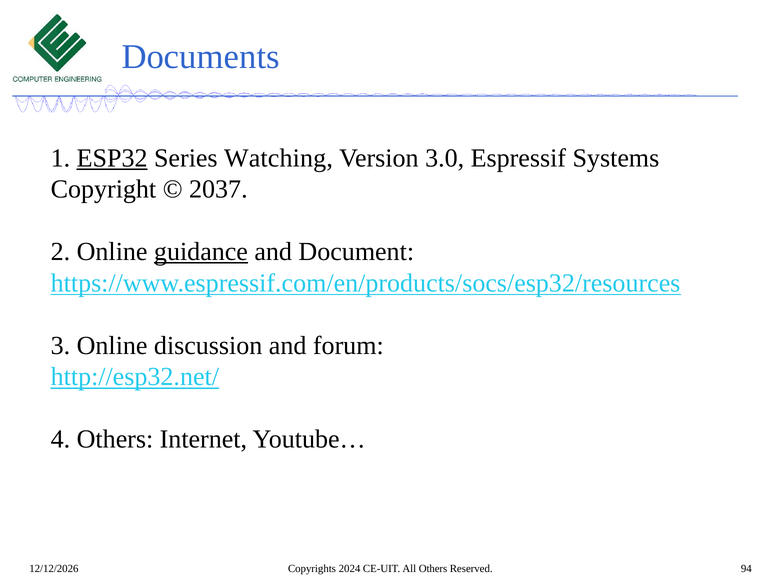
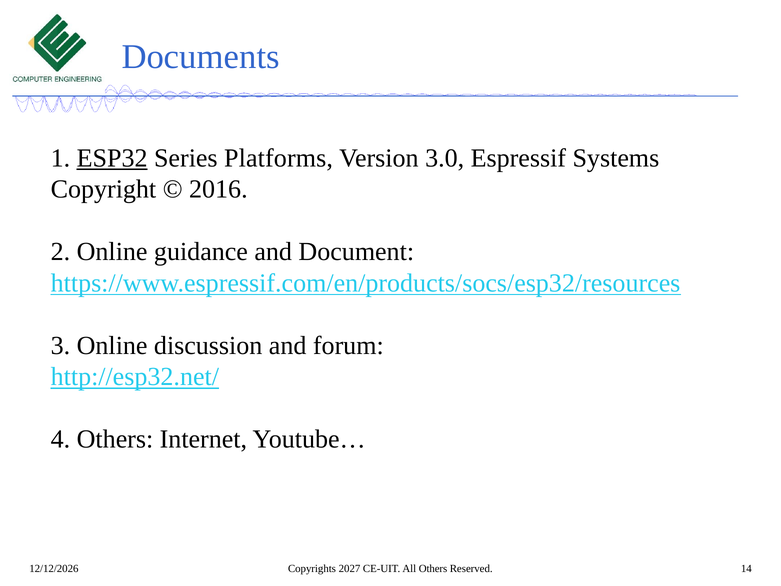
Watching: Watching -> Platforms
2037: 2037 -> 2016
guidance underline: present -> none
2024: 2024 -> 2027
94: 94 -> 14
